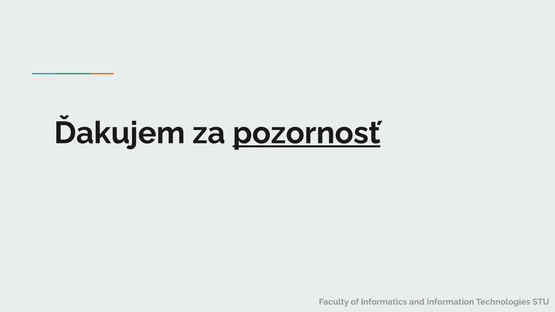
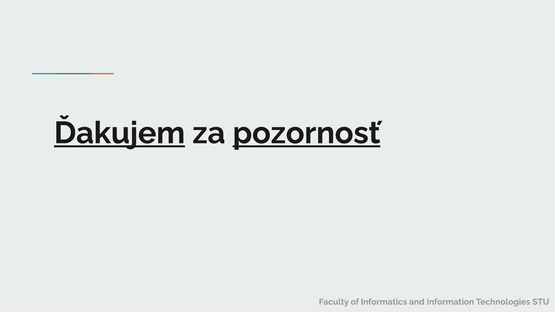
Ďakujem underline: none -> present
